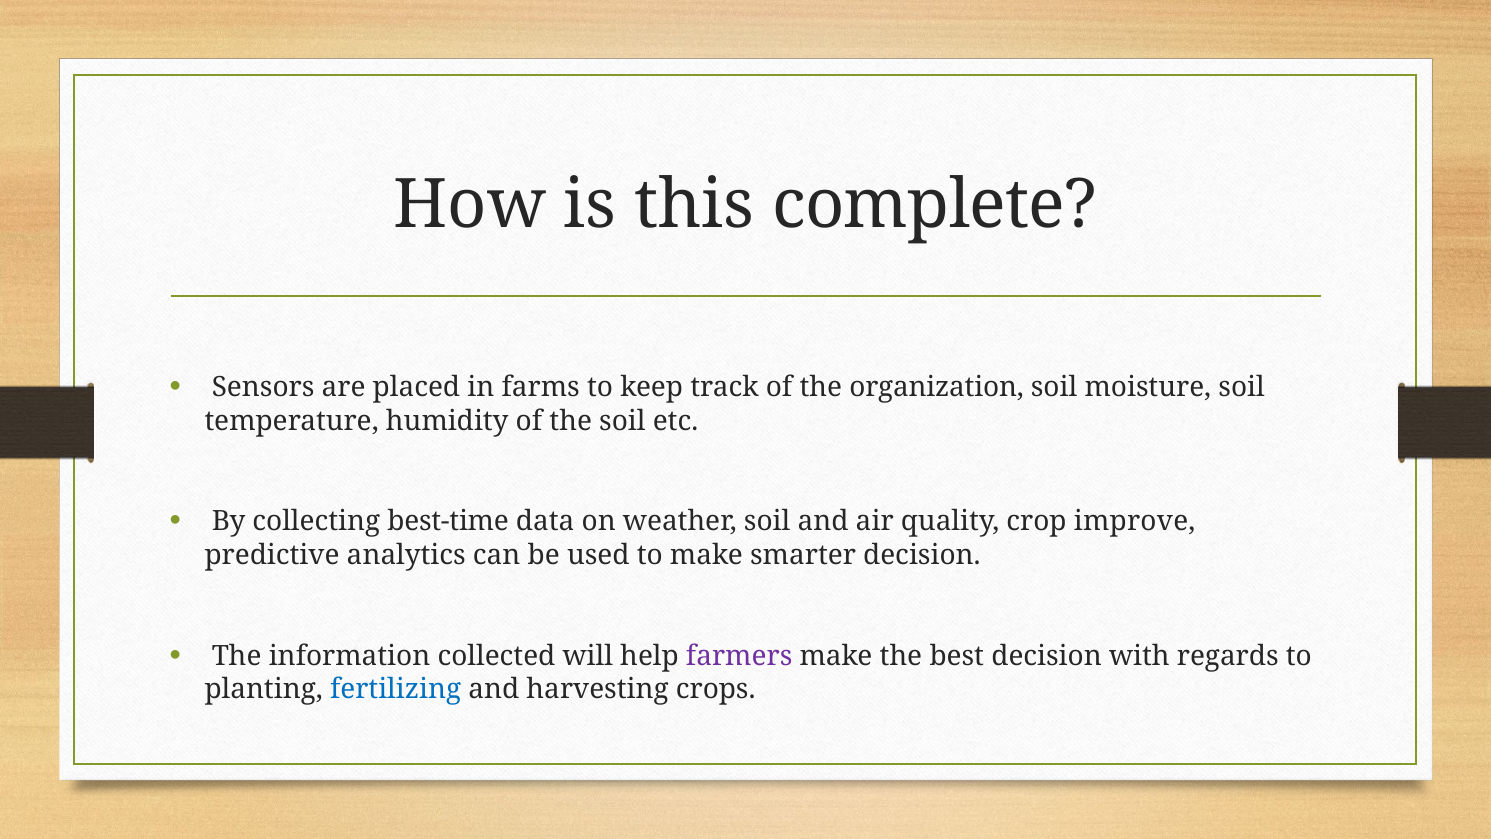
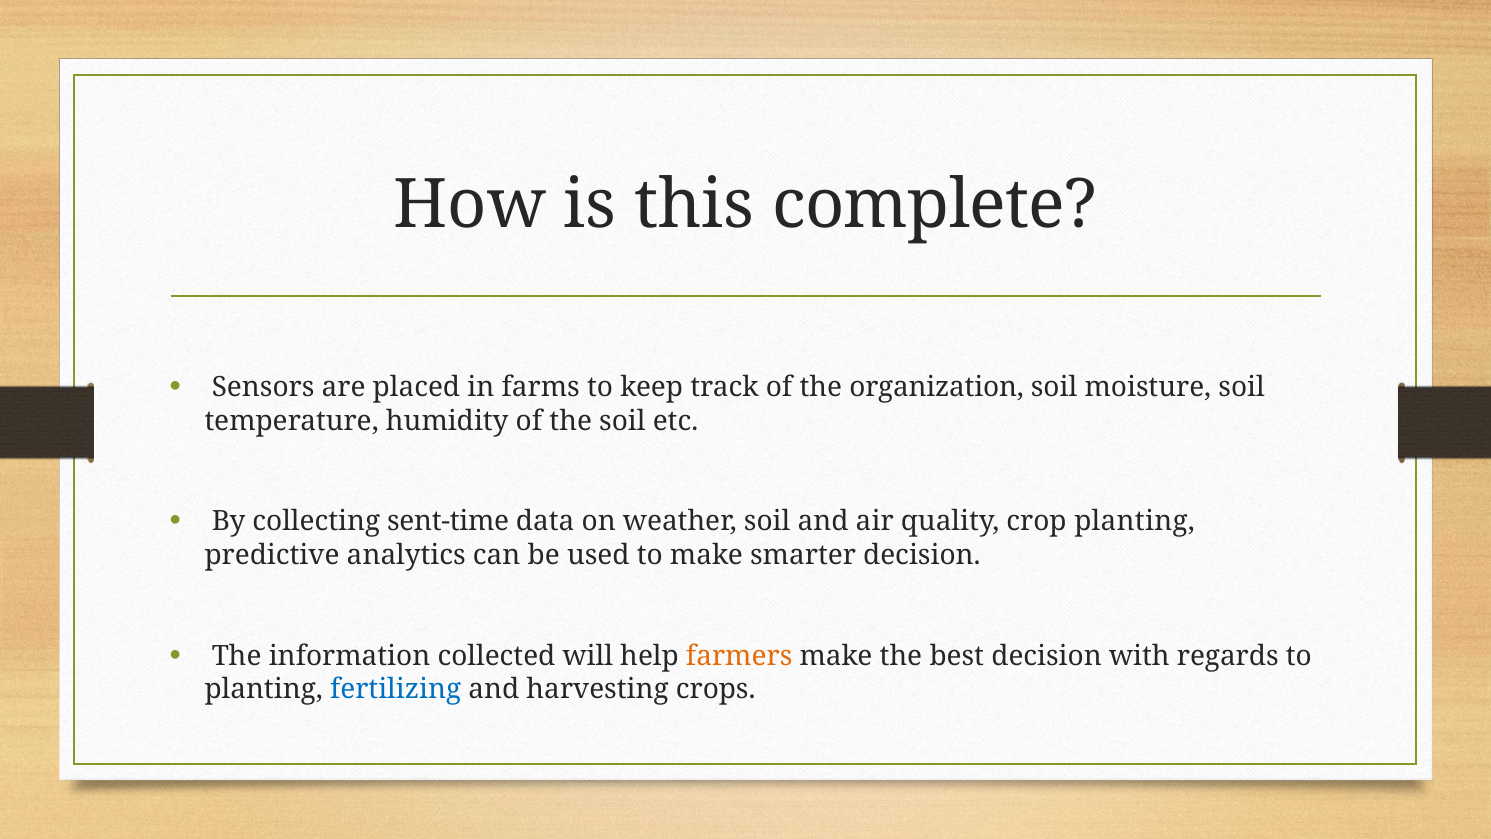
best-time: best-time -> sent-time
crop improve: improve -> planting
farmers colour: purple -> orange
